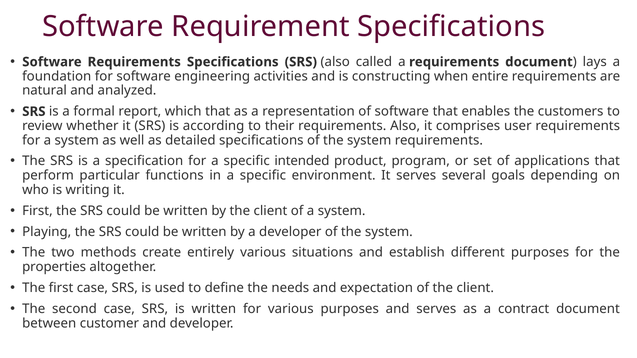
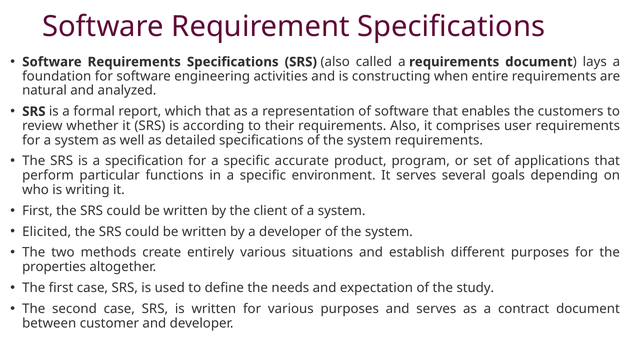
intended: intended -> accurate
Playing: Playing -> Elicited
of the client: client -> study
